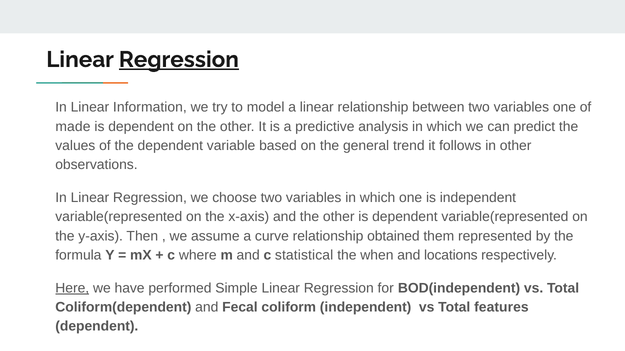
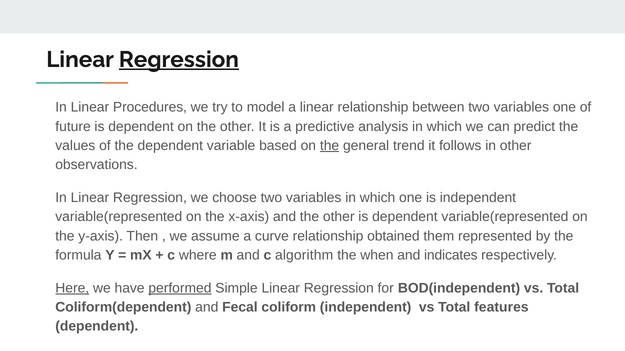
Information: Information -> Procedures
made: made -> future
the at (330, 146) underline: none -> present
statistical: statistical -> algorithm
locations: locations -> indicates
performed underline: none -> present
